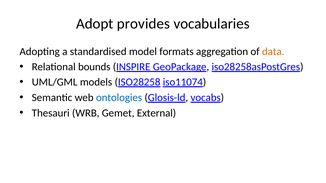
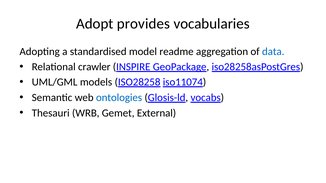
formats: formats -> readme
data colour: orange -> blue
bounds: bounds -> crawler
